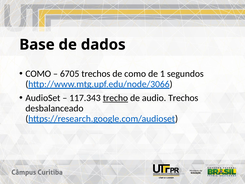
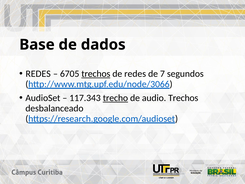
COMO at (38, 74): COMO -> REDES
trechos at (96, 74) underline: none -> present
de como: como -> redes
1: 1 -> 7
